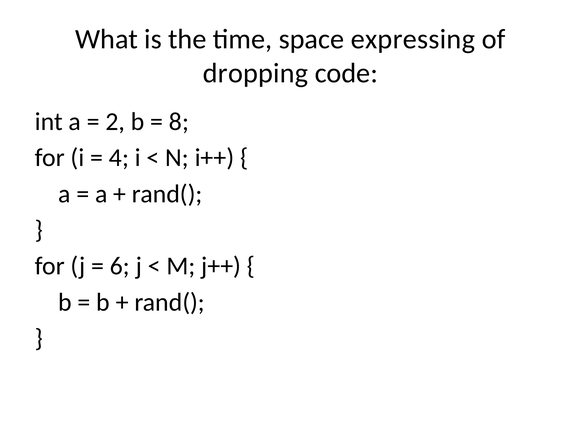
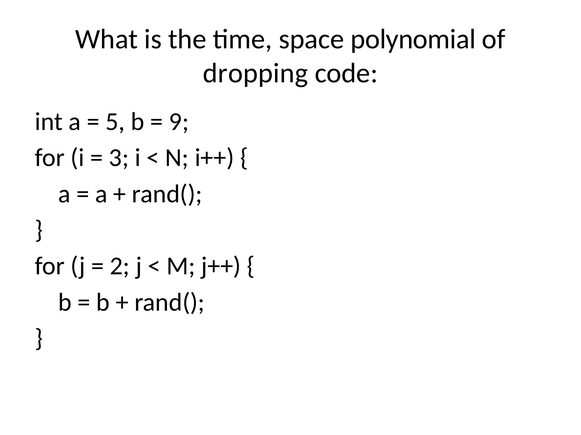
expressing: expressing -> polynomial
2: 2 -> 5
8: 8 -> 9
4: 4 -> 3
6: 6 -> 2
